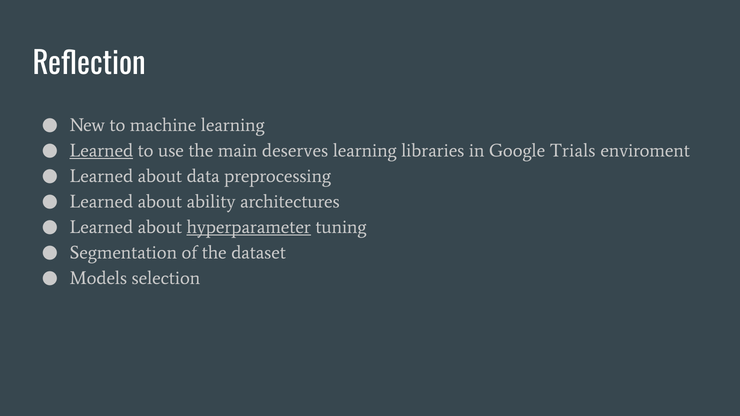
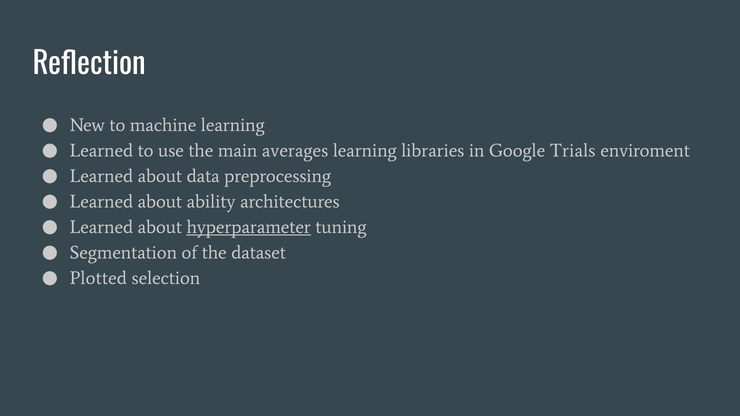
Learned at (101, 151) underline: present -> none
deserves: deserves -> averages
Models: Models -> Plotted
